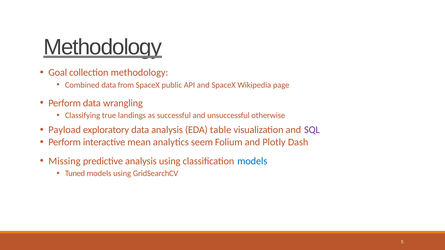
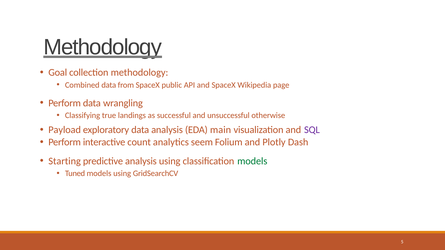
table: table -> main
mean: mean -> count
Missing: Missing -> Starting
models at (252, 161) colour: blue -> green
